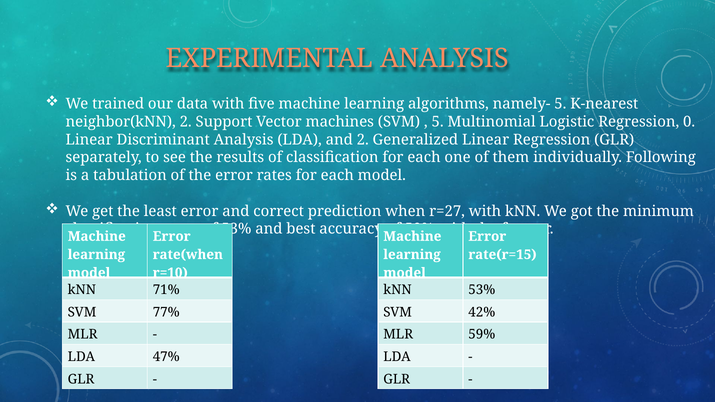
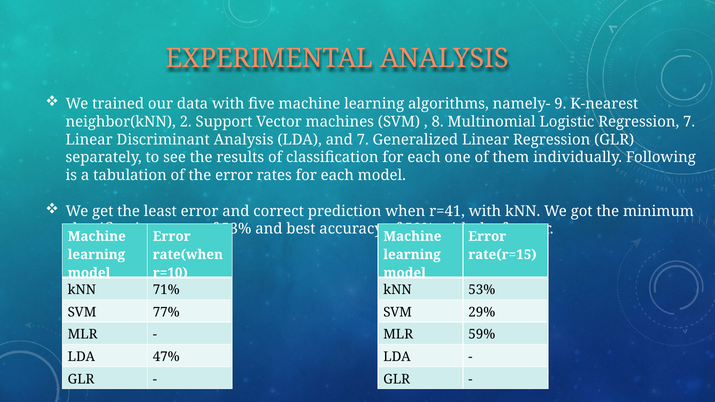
namely- 5: 5 -> 9
5 at (438, 122): 5 -> 8
Regression 0: 0 -> 7
and 2: 2 -> 7
r=27: r=27 -> r=41
42%: 42% -> 29%
